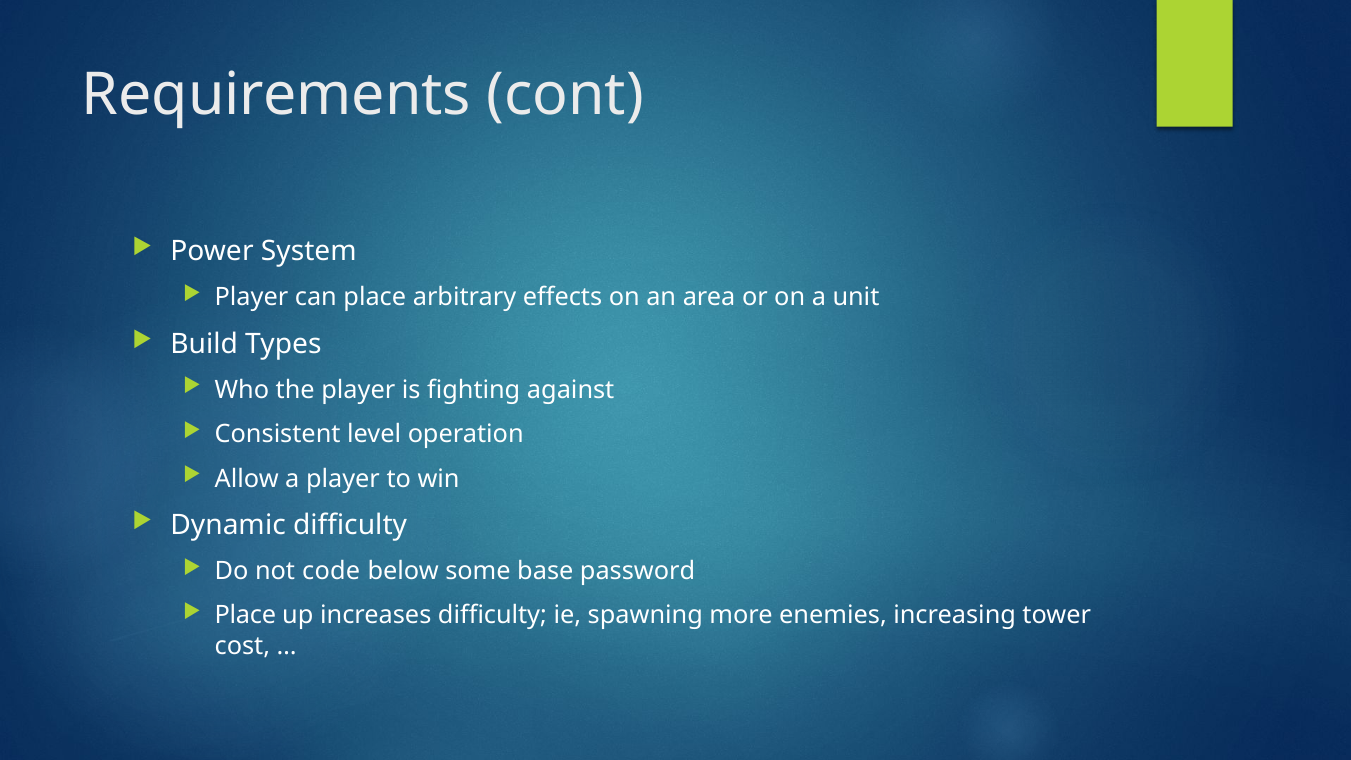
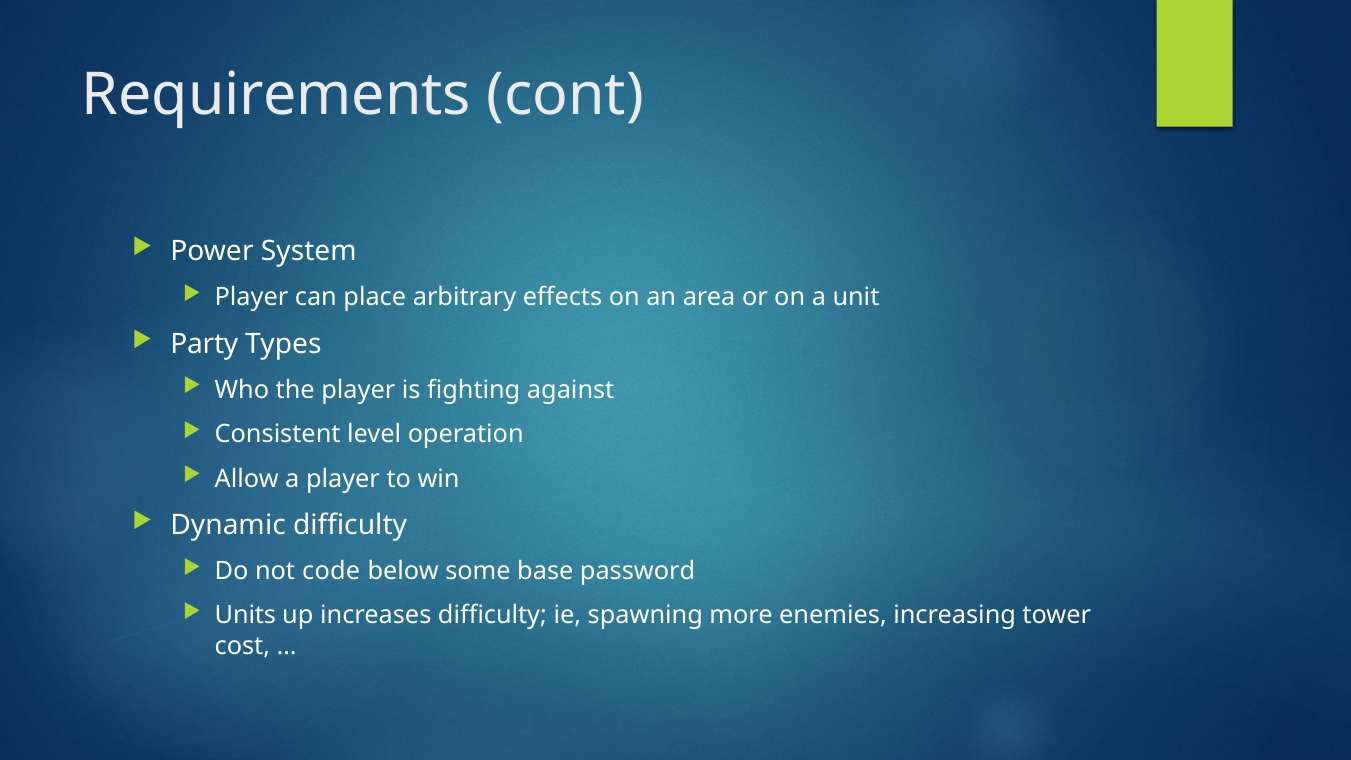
Build: Build -> Party
Place at (245, 616): Place -> Units
